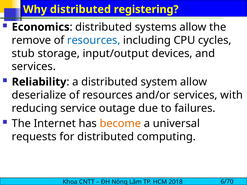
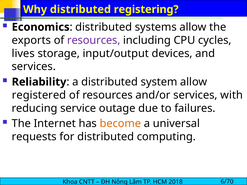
remove: remove -> exports
resources at (94, 40) colour: blue -> purple
stub: stub -> lives
deserialize: deserialize -> registered
